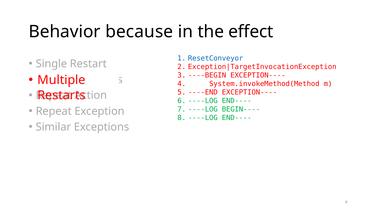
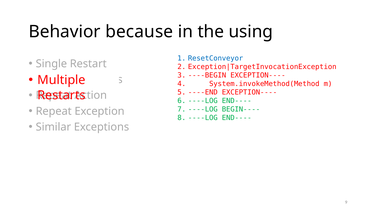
effect: effect -> using
